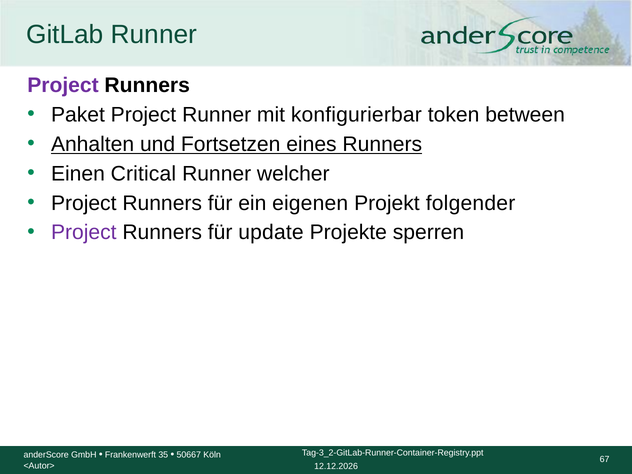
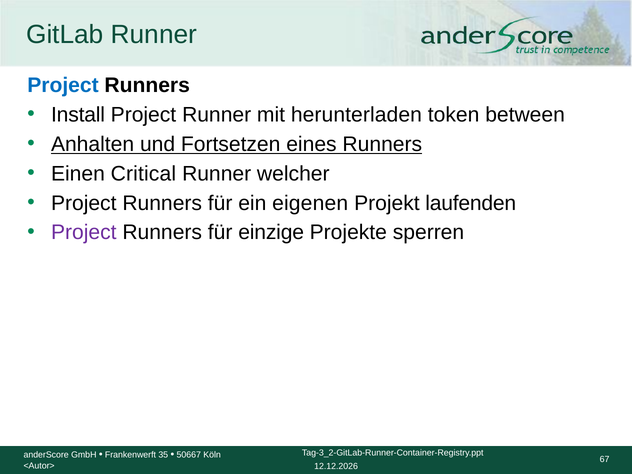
Project at (63, 85) colour: purple -> blue
Paket: Paket -> Install
konfigurierbar: konfigurierbar -> herunterladen
folgender: folgender -> laufenden
update: update -> einzige
